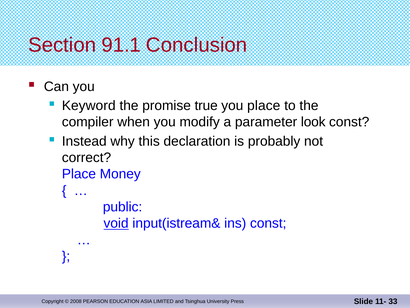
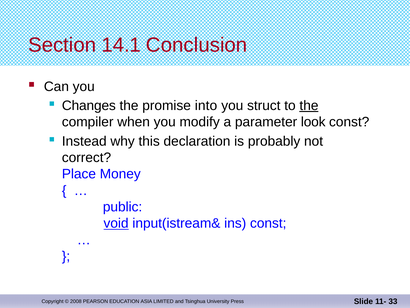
91.1: 91.1 -> 14.1
Keyword: Keyword -> Changes
true: true -> into
you place: place -> struct
the at (309, 106) underline: none -> present
